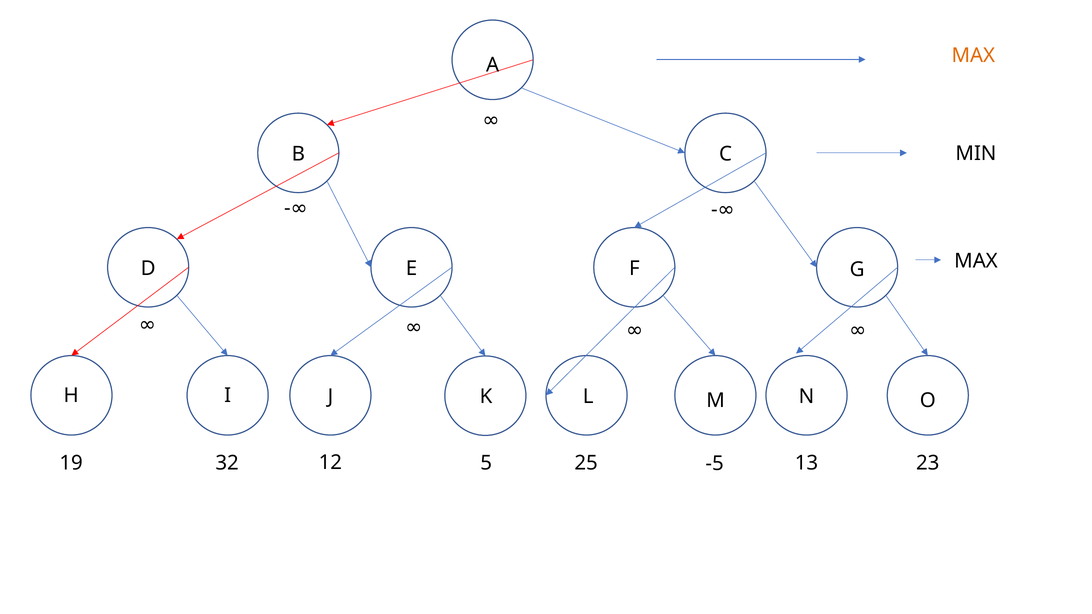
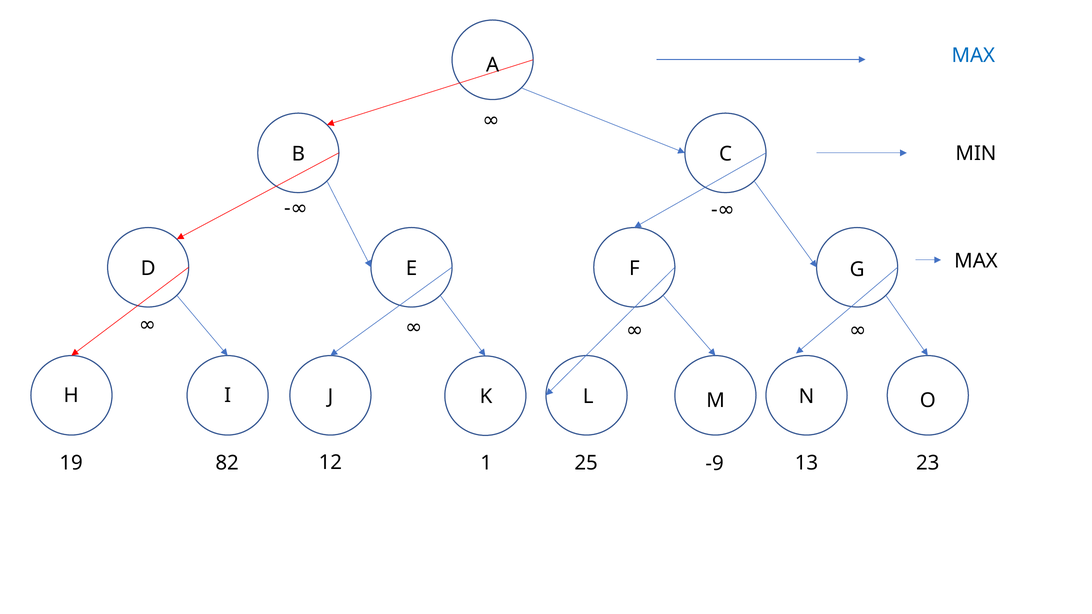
MAX at (973, 55) colour: orange -> blue
32: 32 -> 82
5: 5 -> 1
-5: -5 -> -9
